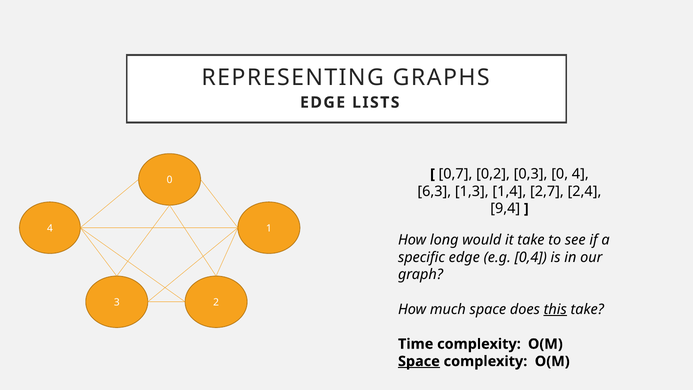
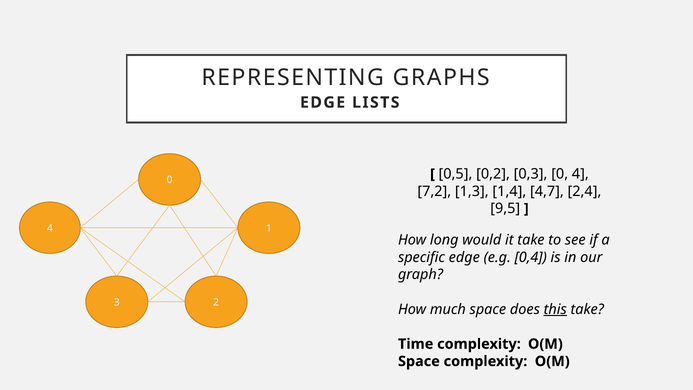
0,7: 0,7 -> 0,5
6,3: 6,3 -> 7,2
2,7: 2,7 -> 4,7
9,4: 9,4 -> 9,5
Space at (419, 361) underline: present -> none
